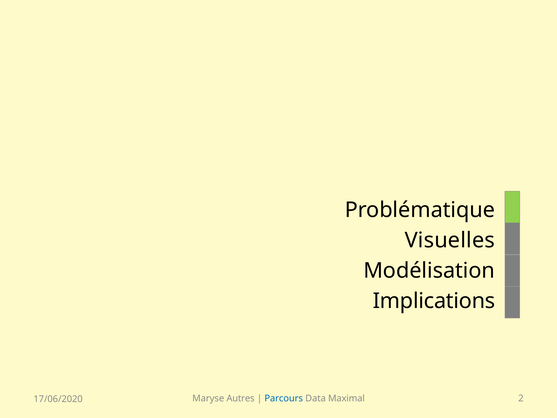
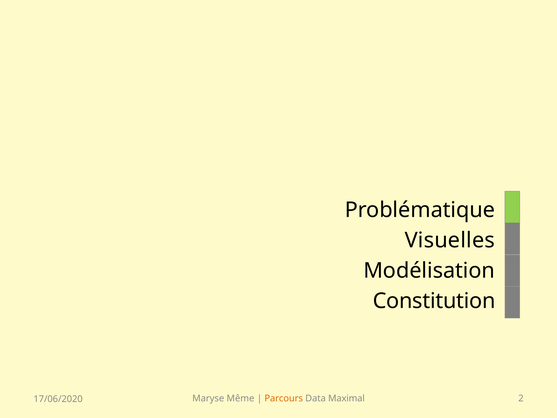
Implications: Implications -> Constitution
Autres: Autres -> Même
Parcours colour: blue -> orange
